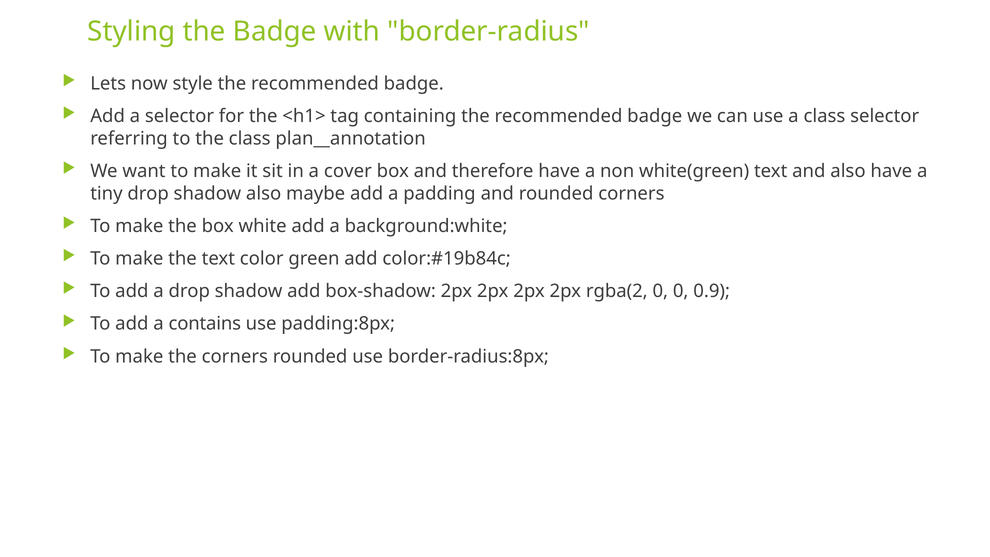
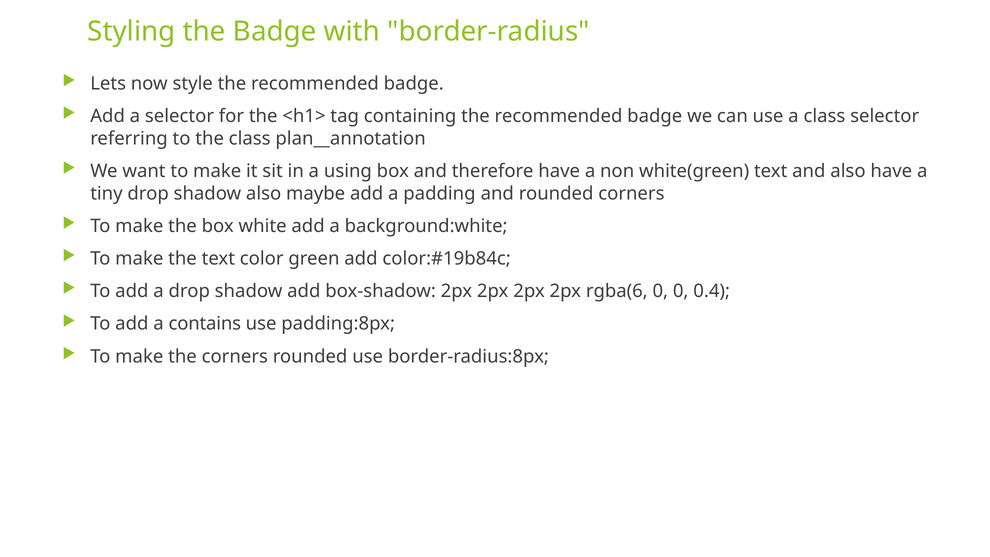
cover: cover -> using
rgba(2: rgba(2 -> rgba(6
0.9: 0.9 -> 0.4
